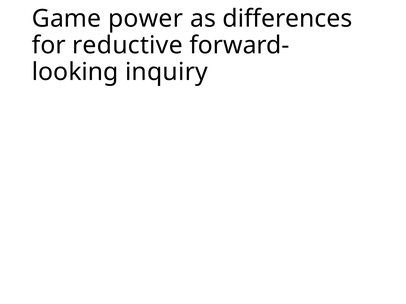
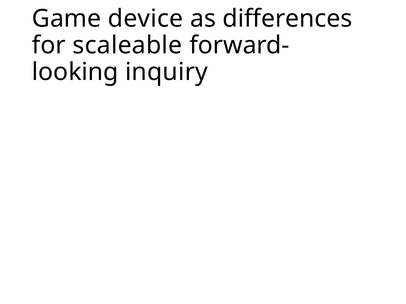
power: power -> device
reductive: reductive -> scaleable
